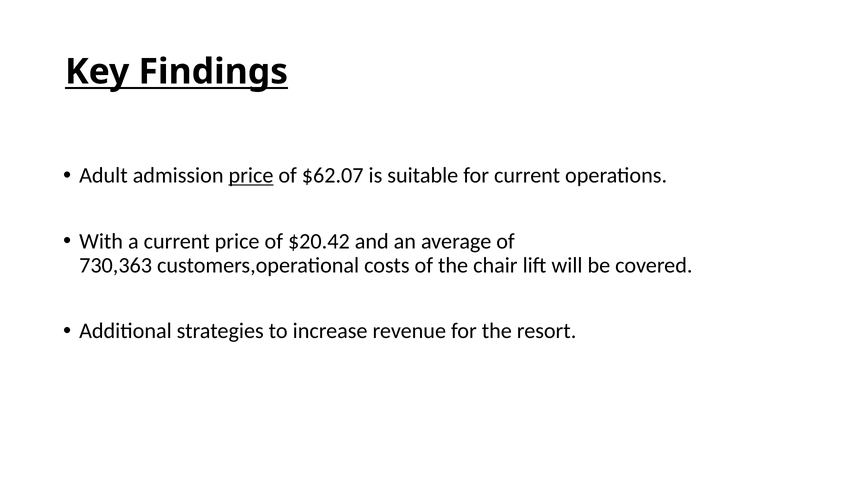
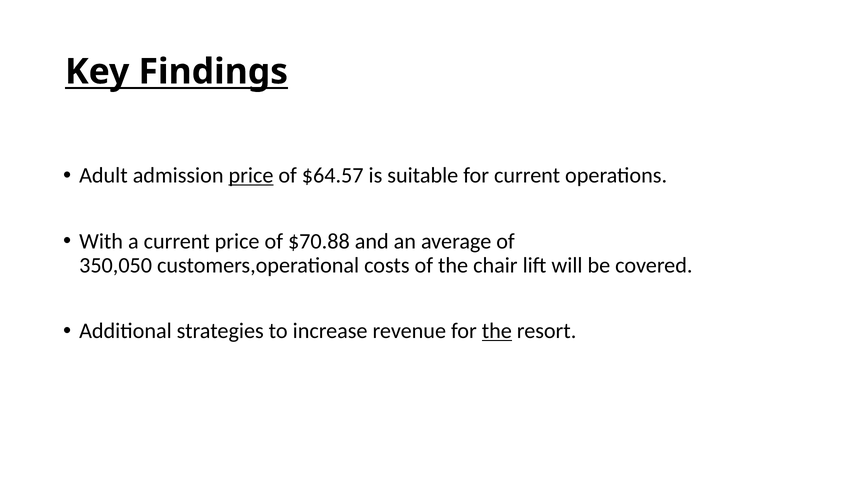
$62.07: $62.07 -> $64.57
$20.42: $20.42 -> $70.88
730,363: 730,363 -> 350,050
the at (497, 331) underline: none -> present
